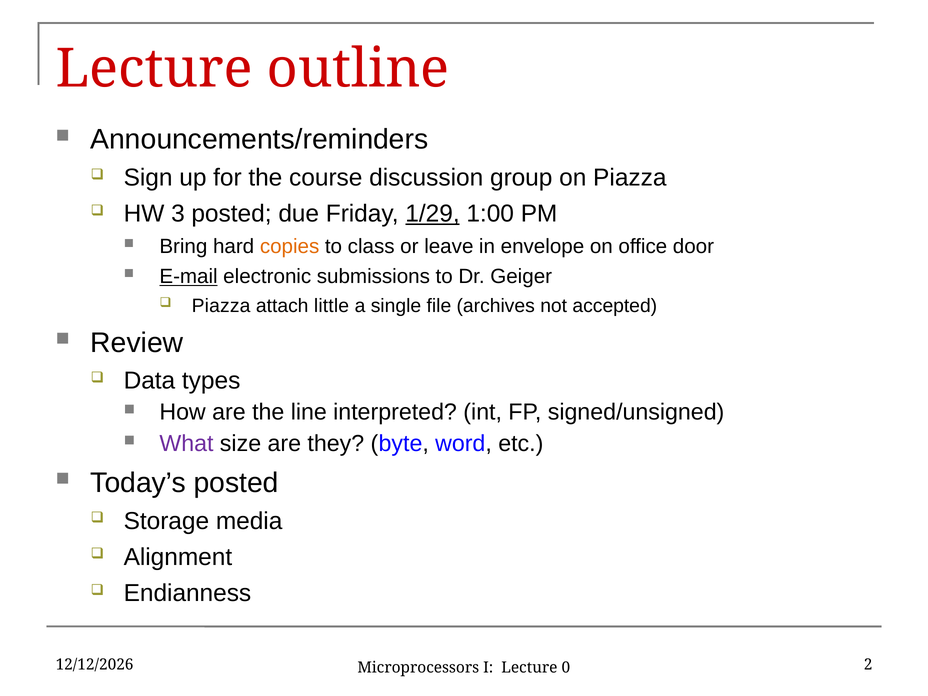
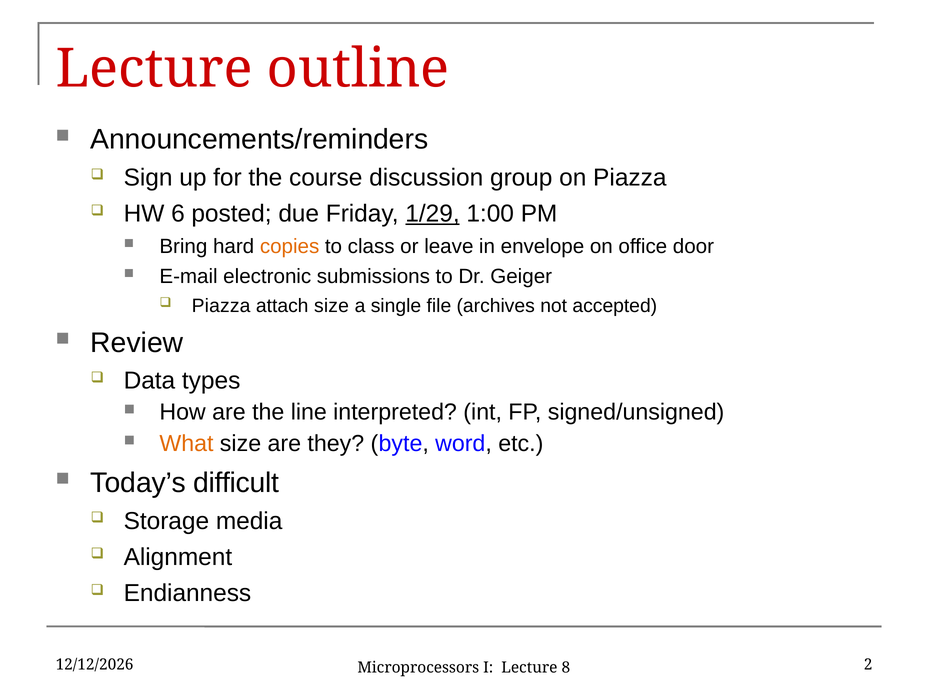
3: 3 -> 6
E-mail underline: present -> none
attach little: little -> size
What colour: purple -> orange
Today’s posted: posted -> difficult
0: 0 -> 8
